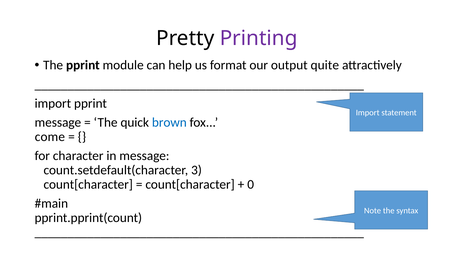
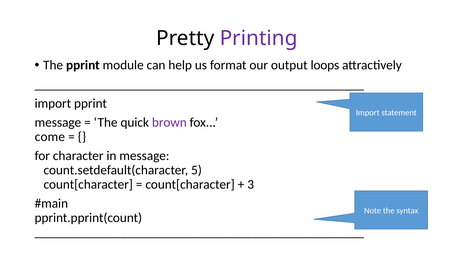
quite: quite -> loops
brown colour: blue -> purple
3: 3 -> 5
0: 0 -> 3
